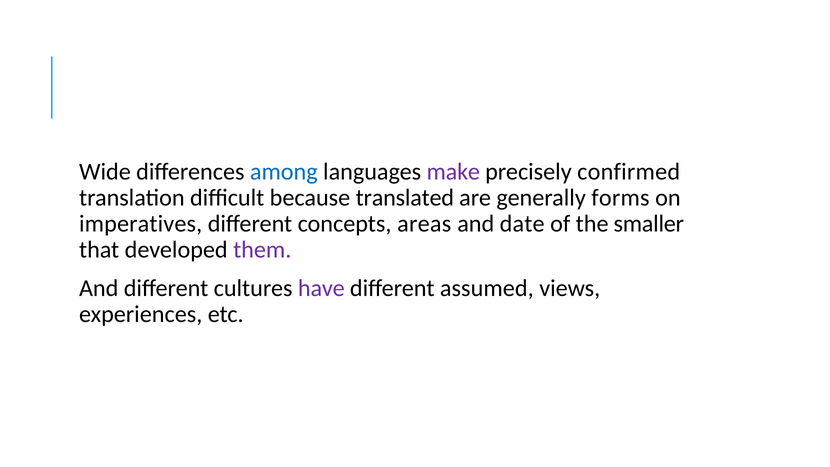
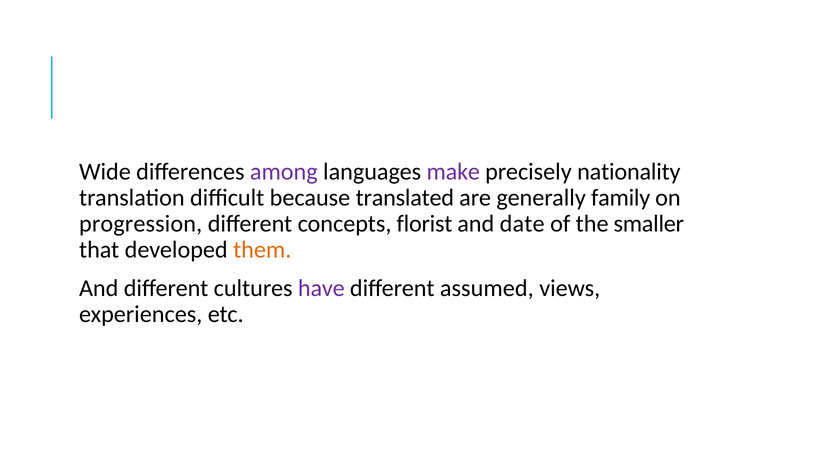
among colour: blue -> purple
confirmed: confirmed -> nationality
forms: forms -> family
imperatives: imperatives -> progression
areas: areas -> florist
them colour: purple -> orange
